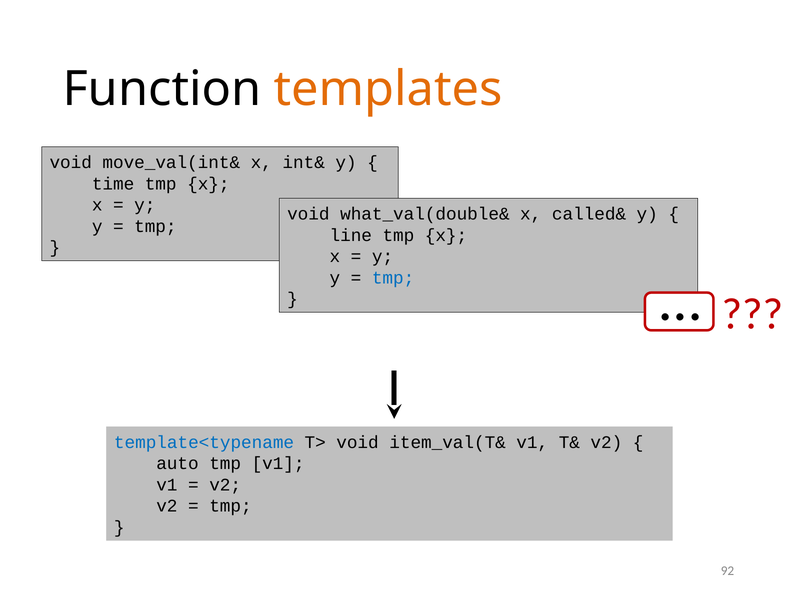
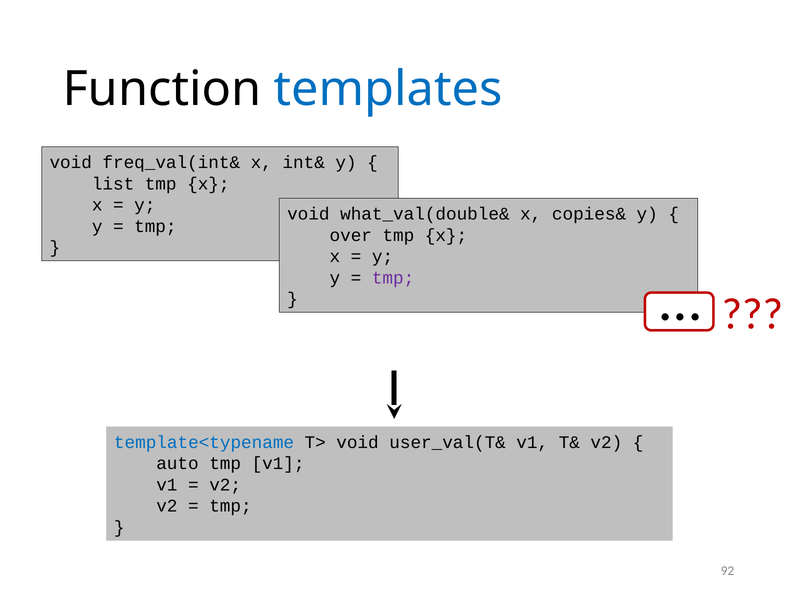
templates colour: orange -> blue
move_val(int&: move_val(int& -> freq_val(int&
time: time -> list
called&: called& -> copies&
line: line -> over
tmp at (393, 278) colour: blue -> purple
item_val(T&: item_val(T& -> user_val(T&
